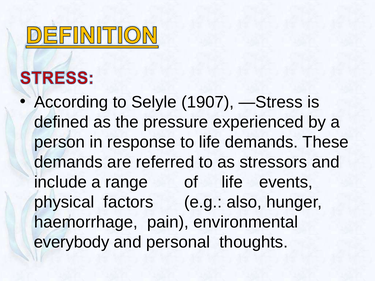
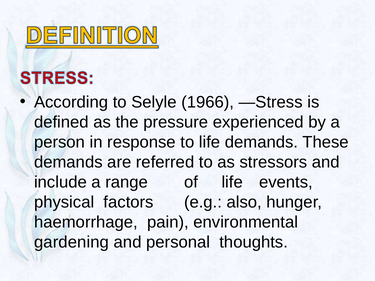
1907: 1907 -> 1966
everybody: everybody -> gardening
